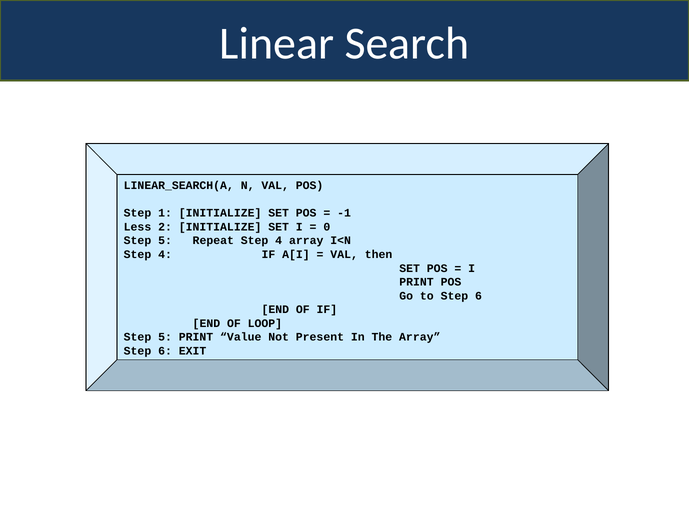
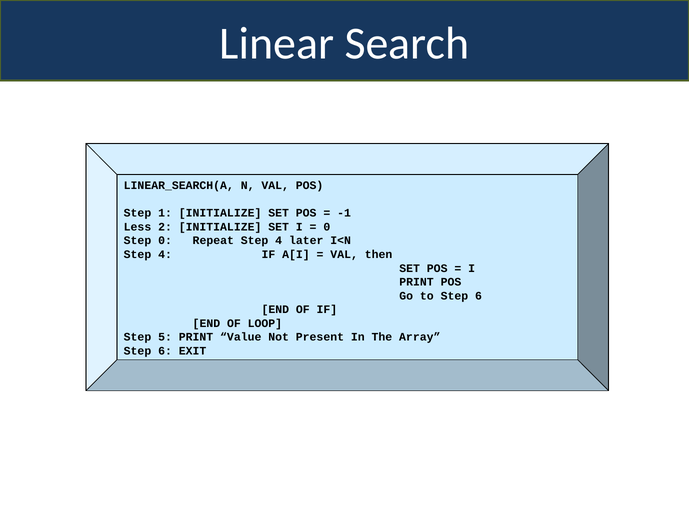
5 at (165, 241): 5 -> 0
4 array: array -> later
